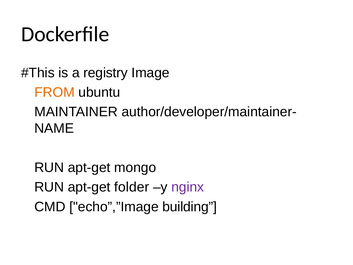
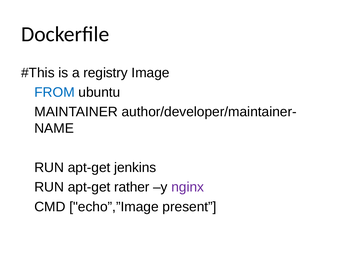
FROM colour: orange -> blue
mongo: mongo -> jenkins
folder: folder -> rather
building: building -> present
